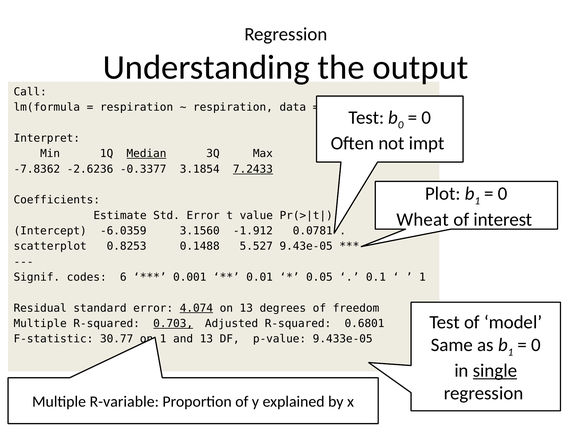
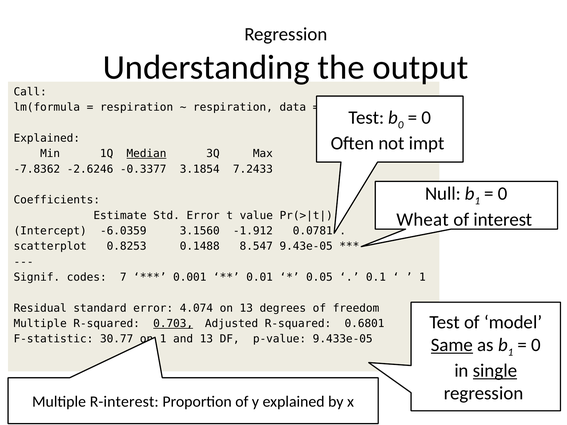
Interpret at (47, 138): Interpret -> Explained
-2.6236: -2.6236 -> -2.6246
7.2433 underline: present -> none
Plot: Plot -> Null
5.527: 5.527 -> 8.547
6: 6 -> 7
4.074 underline: present -> none
Same underline: none -> present
R-variable: R-variable -> R-interest
